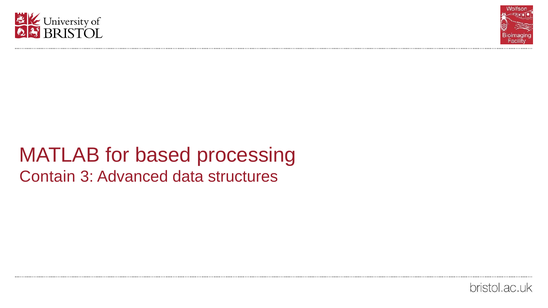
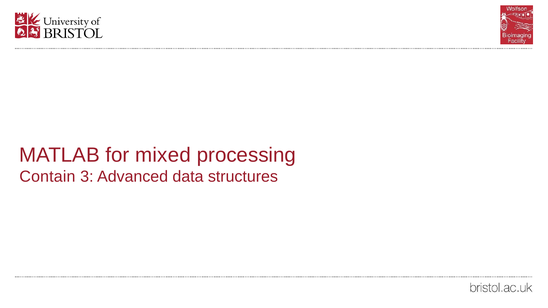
based: based -> mixed
